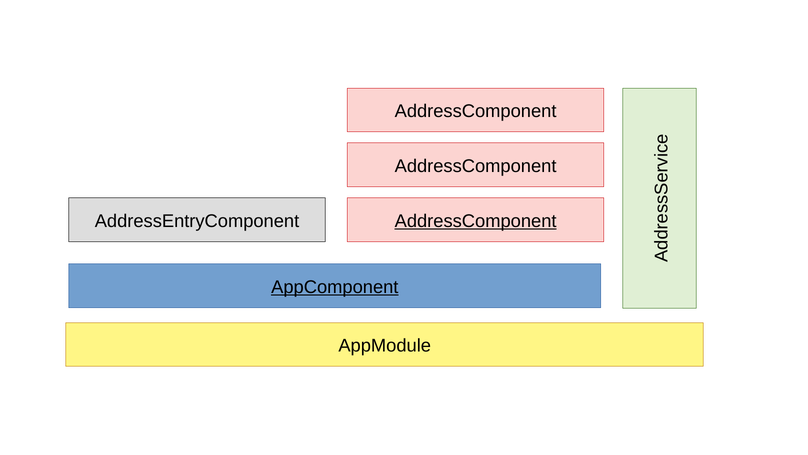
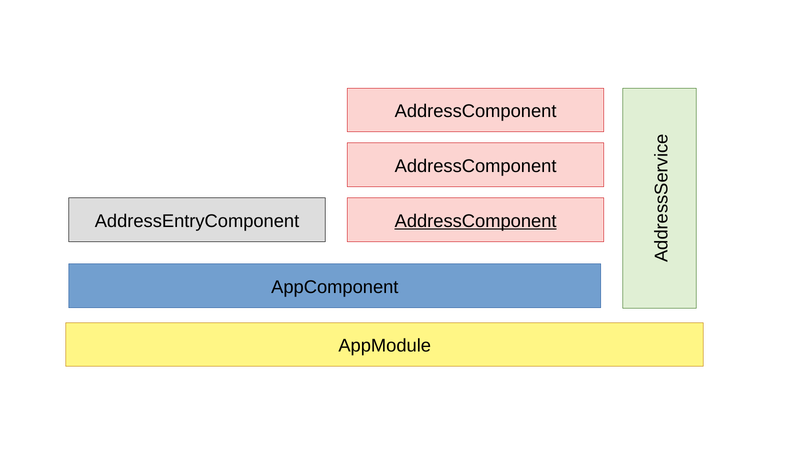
AppComponent underline: present -> none
